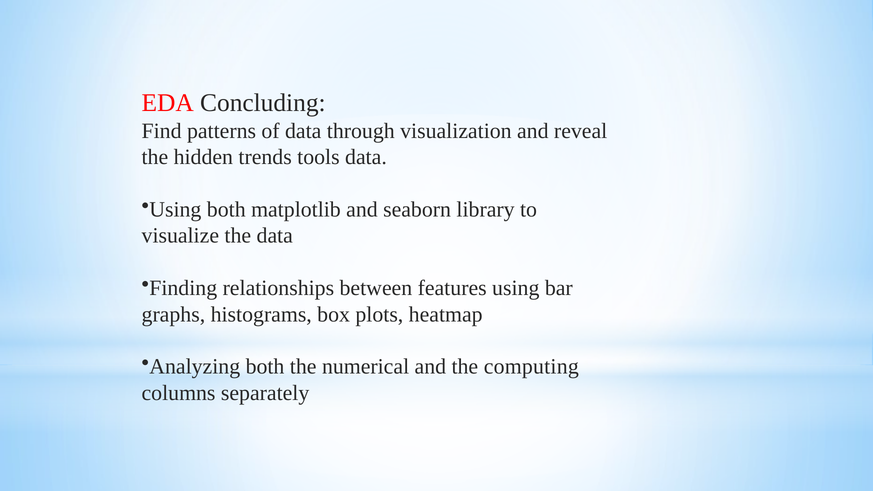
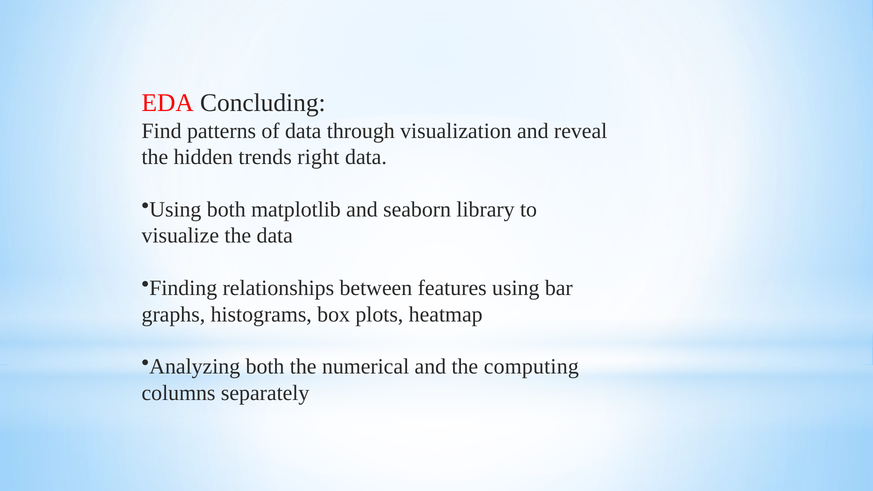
tools: tools -> right
